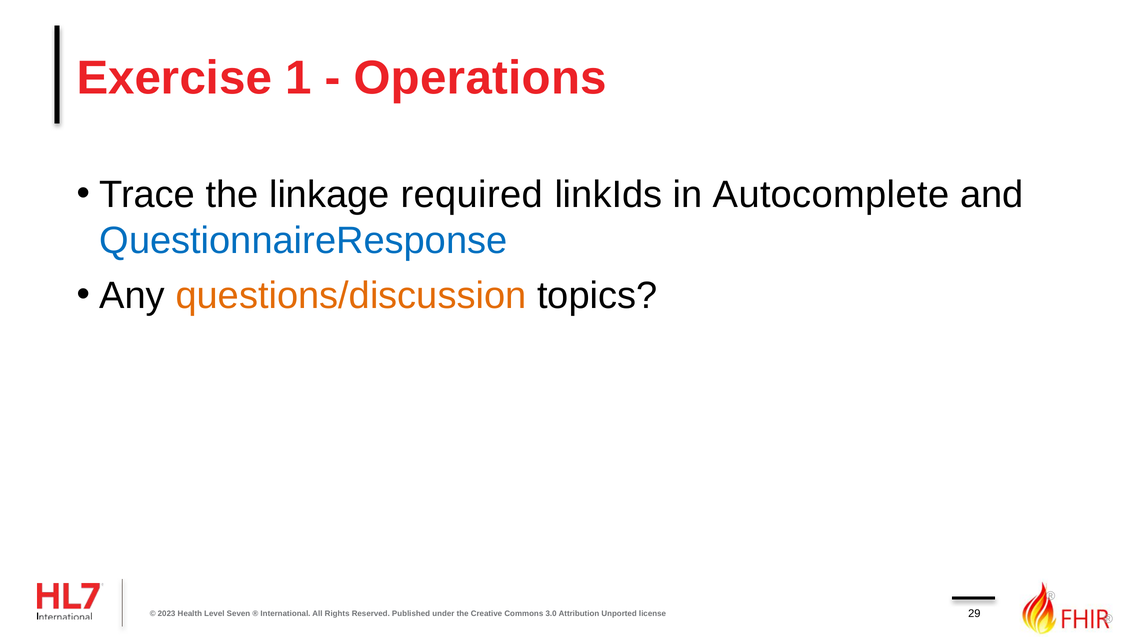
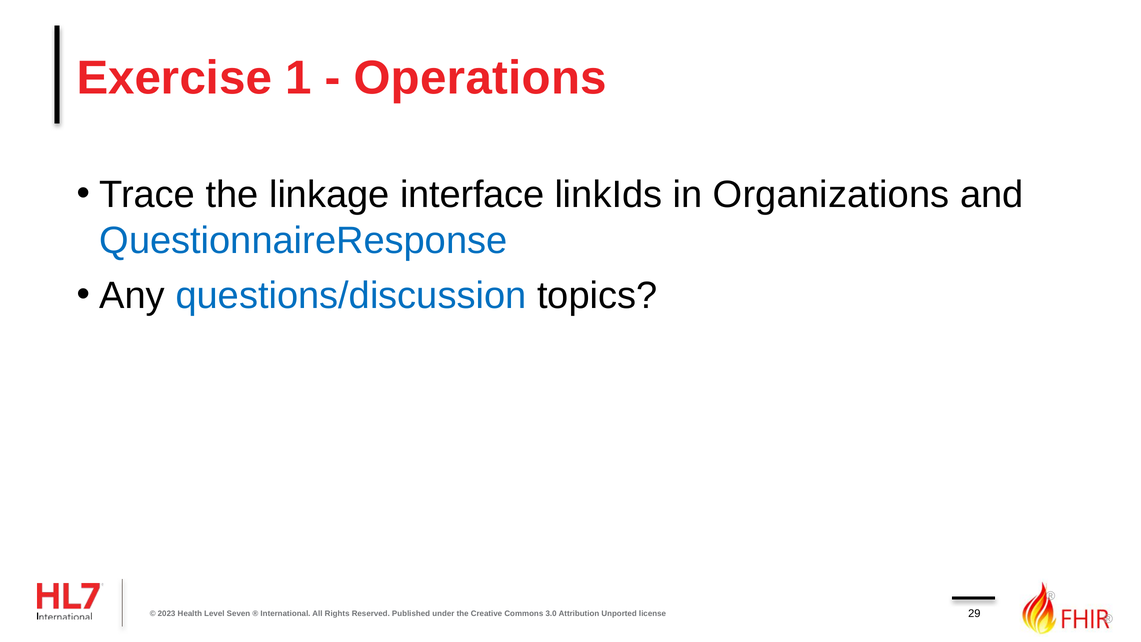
required: required -> interface
Autocomplete: Autocomplete -> Organizations
questions/discussion colour: orange -> blue
